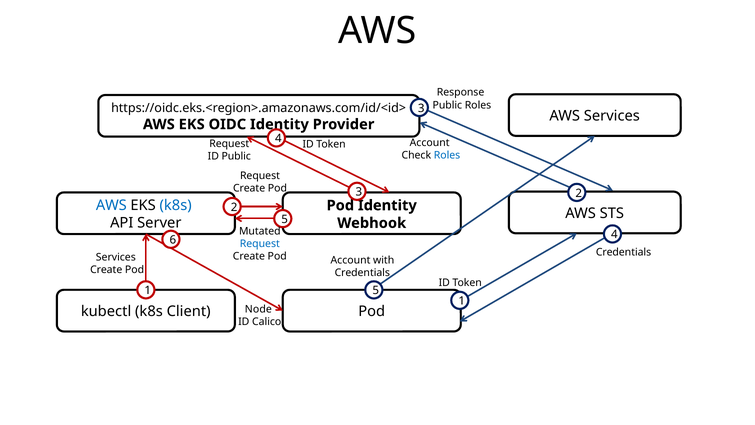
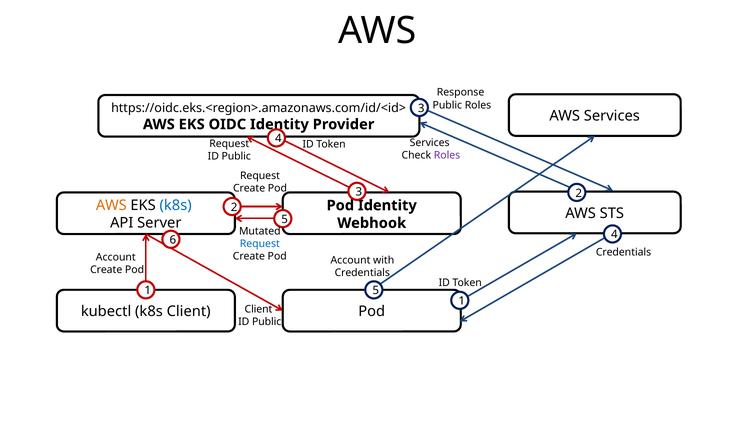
Account at (430, 143): Account -> Services
Roles at (447, 155) colour: blue -> purple
AWS at (111, 205) colour: blue -> orange
Services at (116, 257): Services -> Account
Node at (258, 309): Node -> Client
Calico at (267, 322): Calico -> Public
